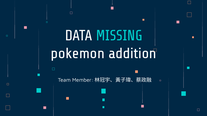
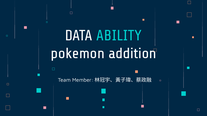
MISSING: MISSING -> ABILITY
